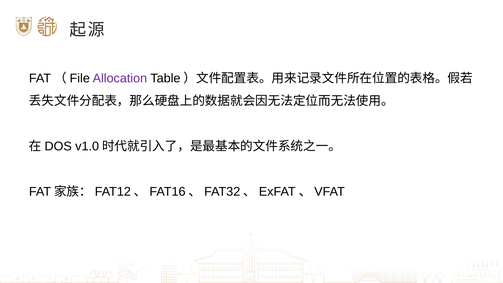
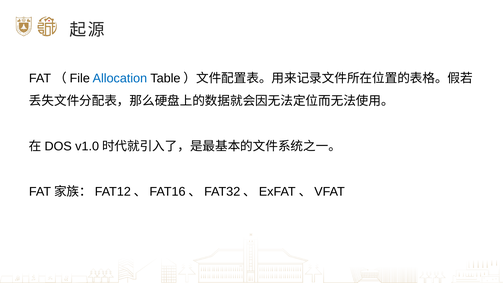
Allocation colour: purple -> blue
